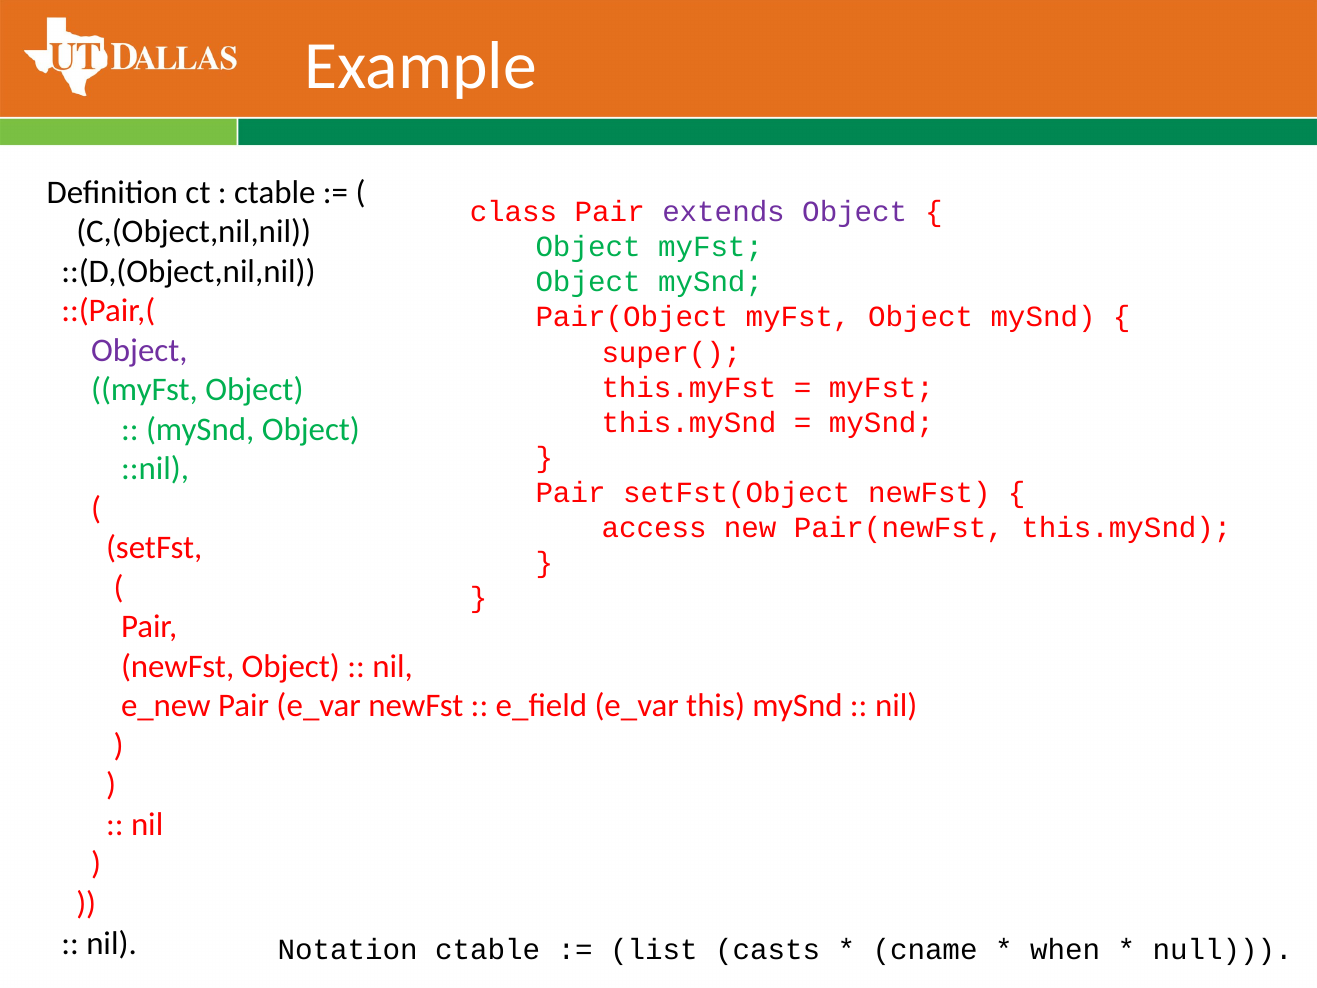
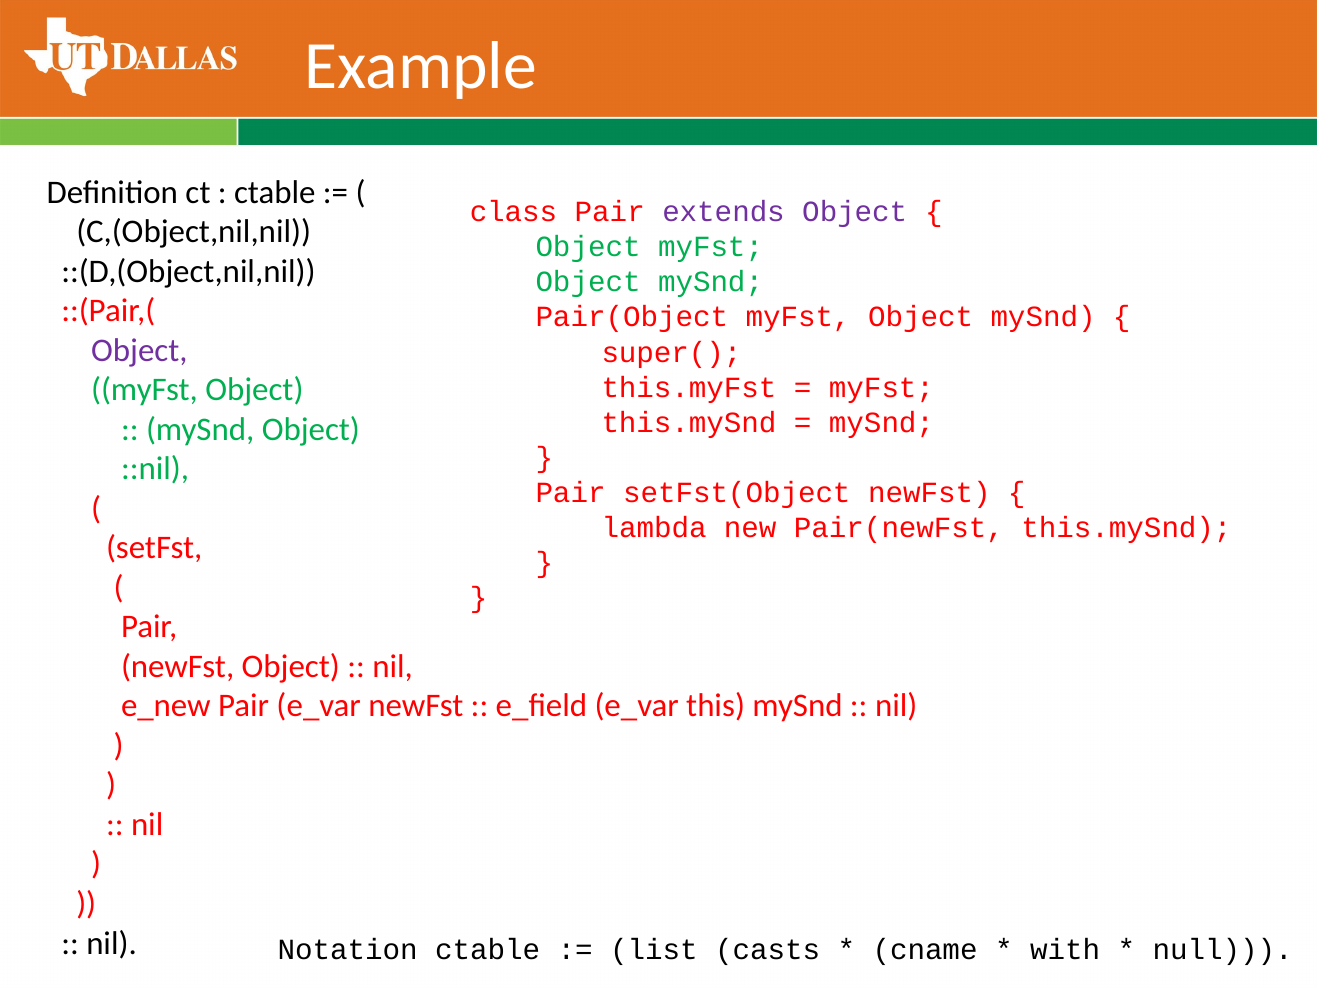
access: access -> lambda
when: when -> with
